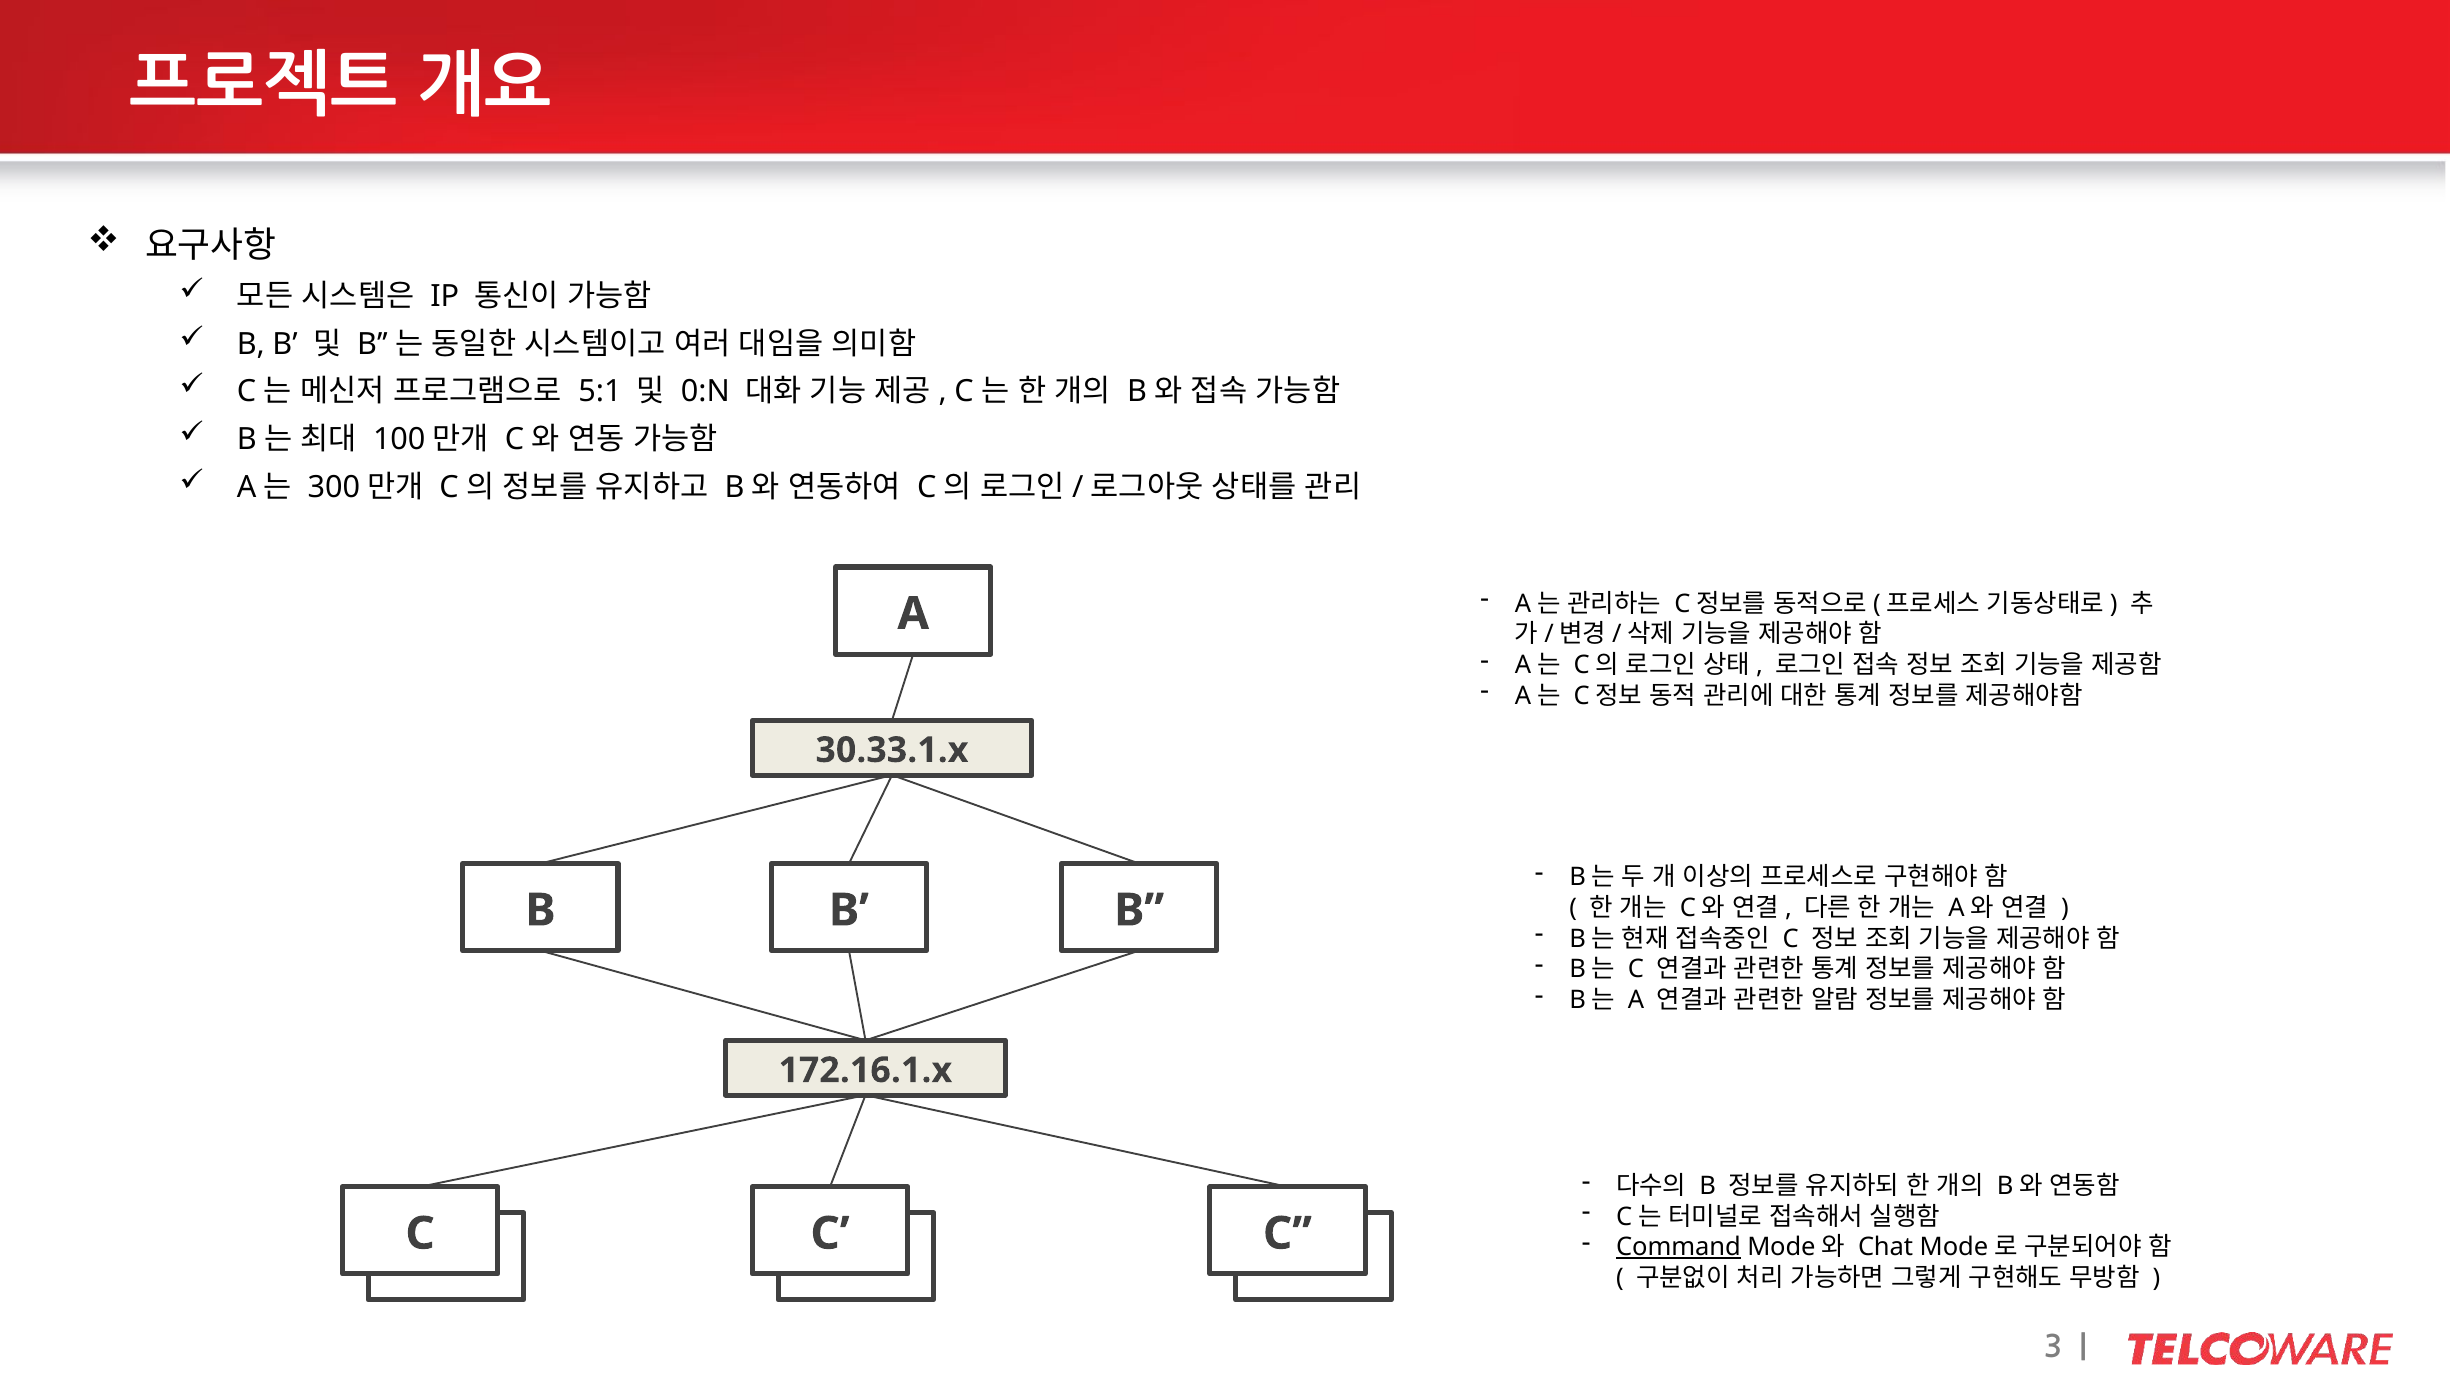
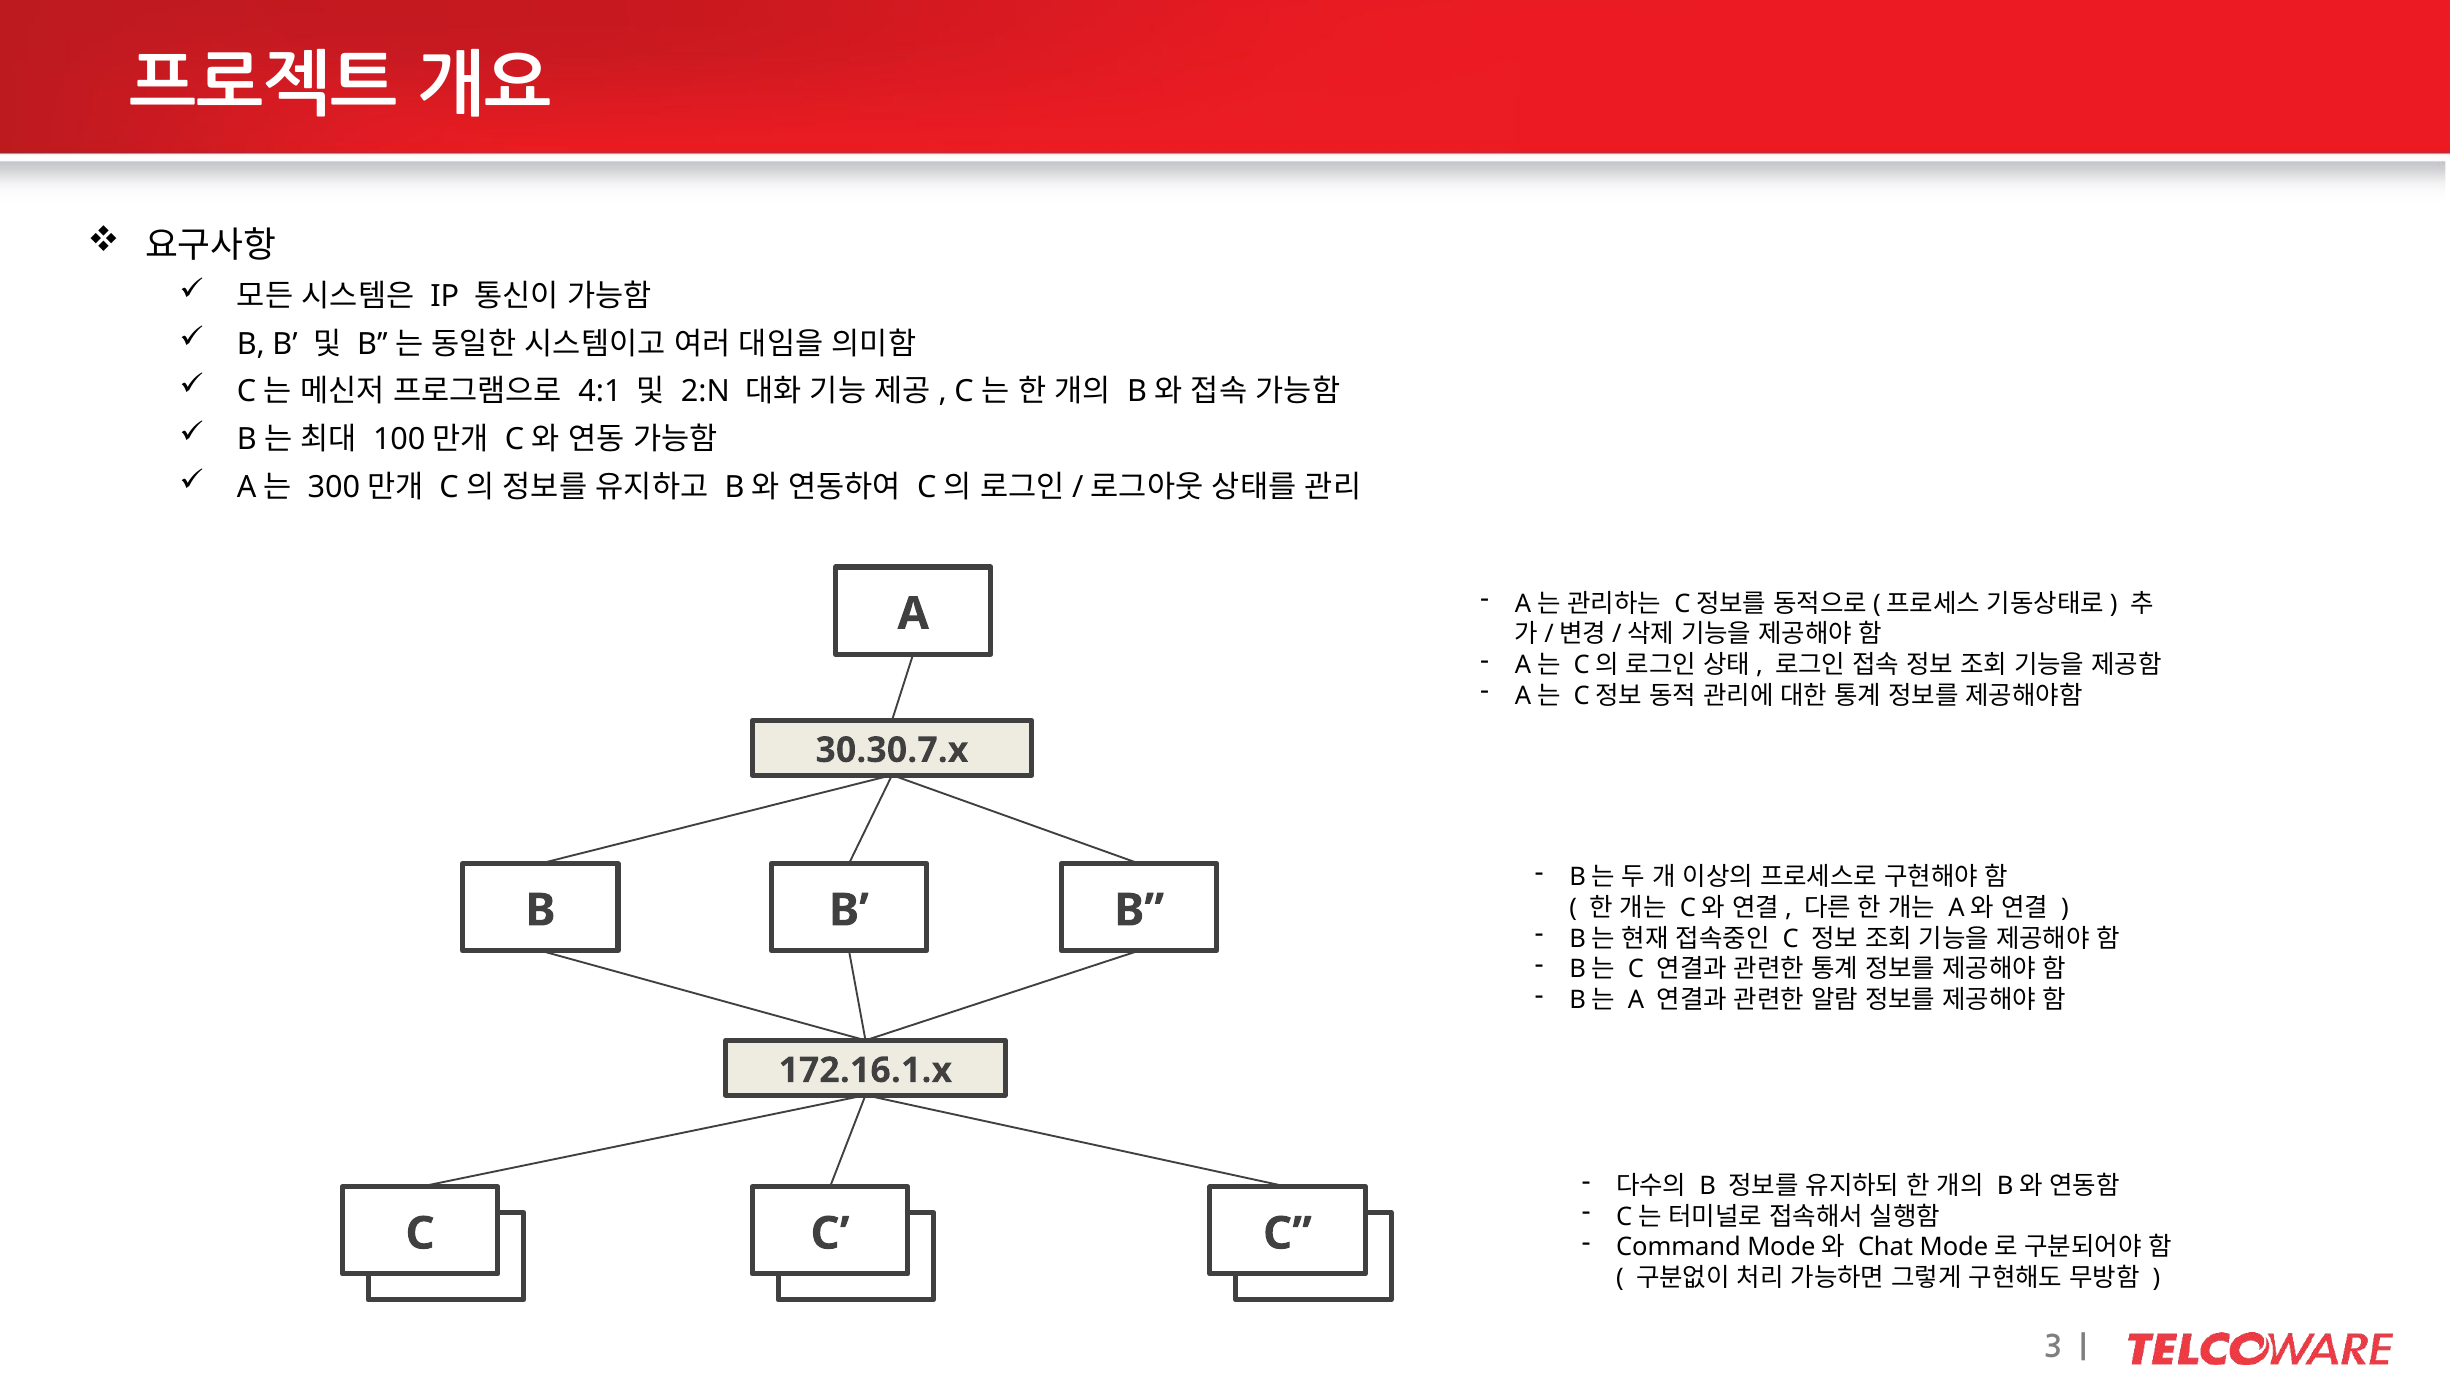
5:1: 5:1 -> 4:1
0:N: 0:N -> 2:N
30.33.1.x: 30.33.1.x -> 30.30.7.x
Command underline: present -> none
